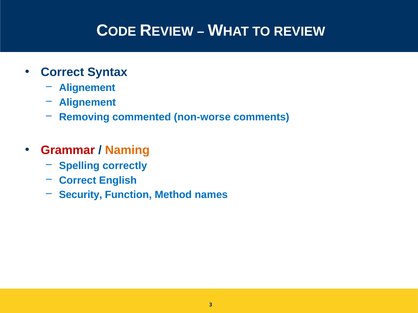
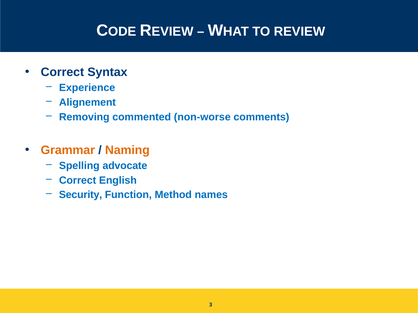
Alignement at (87, 88): Alignement -> Experience
Grammar colour: red -> orange
correctly: correctly -> advocate
